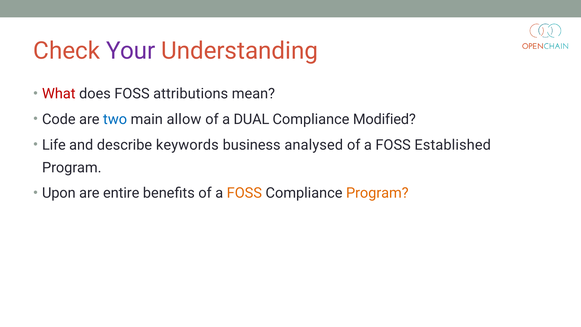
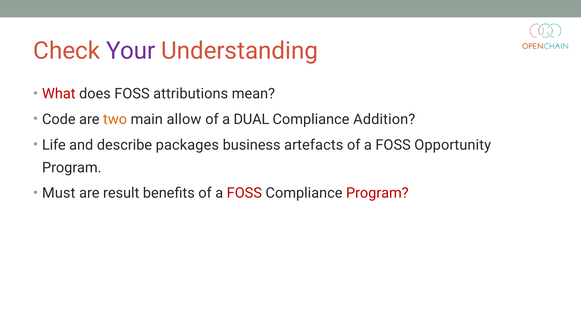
two colour: blue -> orange
Modified: Modified -> Addition
keywords: keywords -> packages
analysed: analysed -> artefacts
Established: Established -> Opportunity
Upon: Upon -> Must
entire: entire -> result
FOSS at (244, 193) colour: orange -> red
Program at (377, 193) colour: orange -> red
